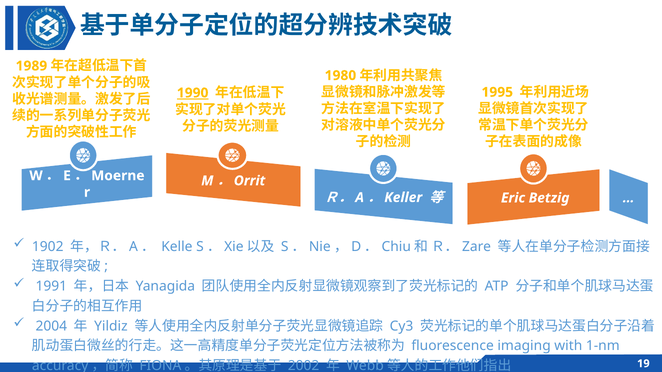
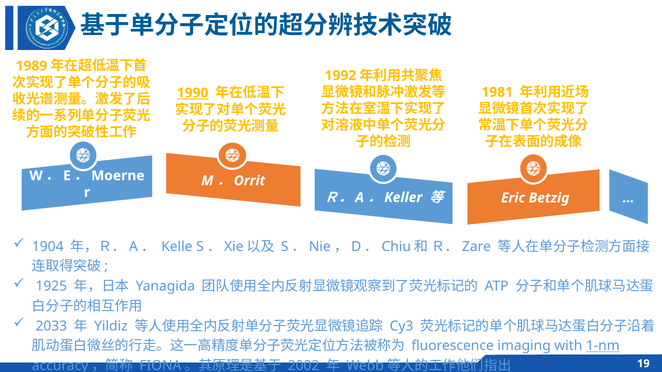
1980: 1980 -> 1992
1995: 1995 -> 1981
1902: 1902 -> 1904
1991: 1991 -> 1925
2004: 2004 -> 2033
1-nm underline: none -> present
